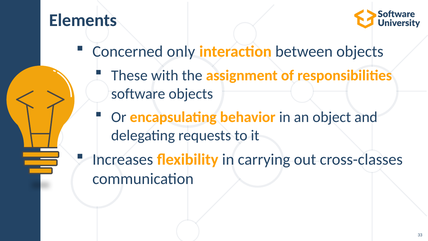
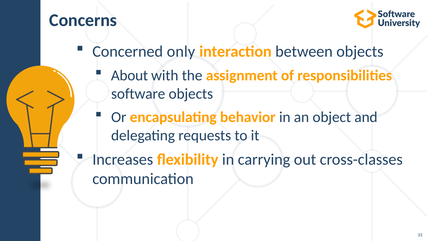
Elements: Elements -> Concerns
These: These -> About
